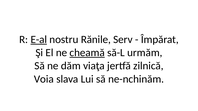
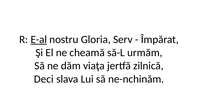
Rănile: Rănile -> Gloria
cheamă underline: present -> none
Voia: Voia -> Deci
